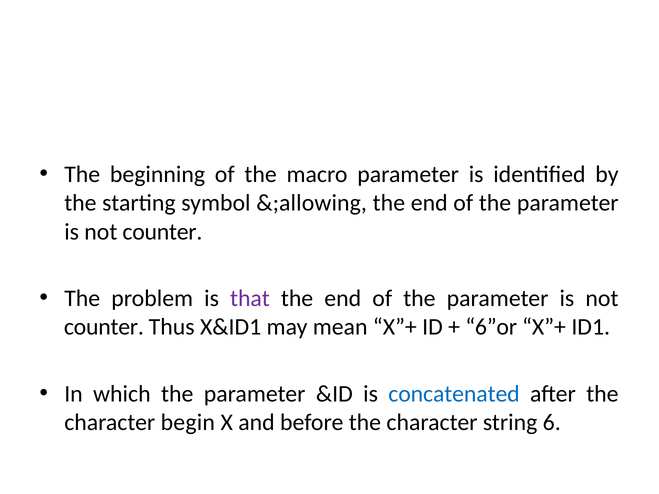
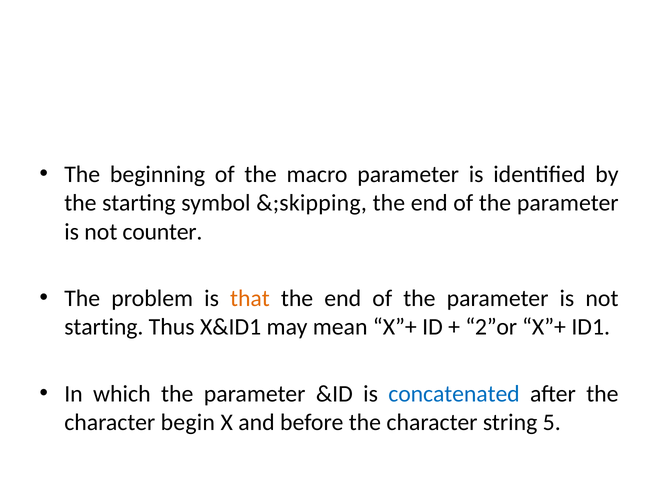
&;allowing: &;allowing -> &;skipping
that colour: purple -> orange
counter at (104, 327): counter -> starting
6”or: 6”or -> 2”or
6: 6 -> 5
